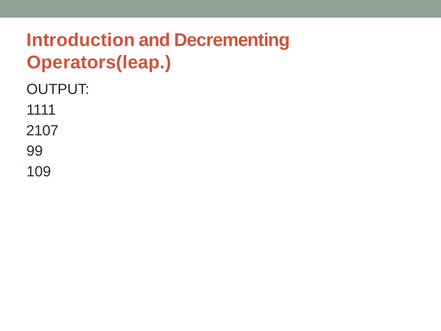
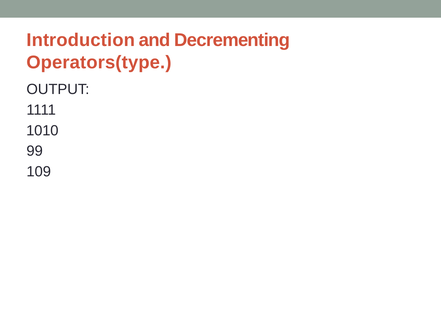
Operators(leap: Operators(leap -> Operators(type
2107: 2107 -> 1010
